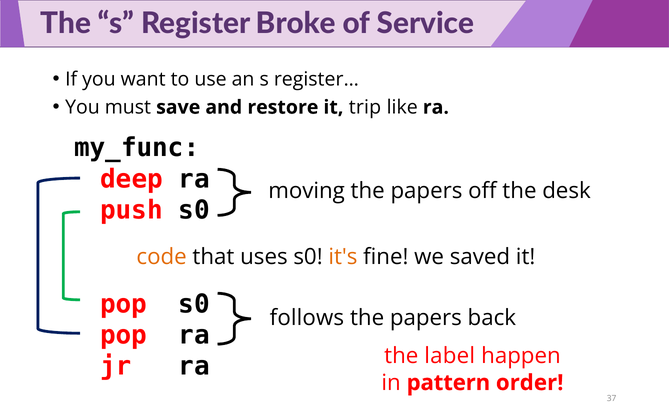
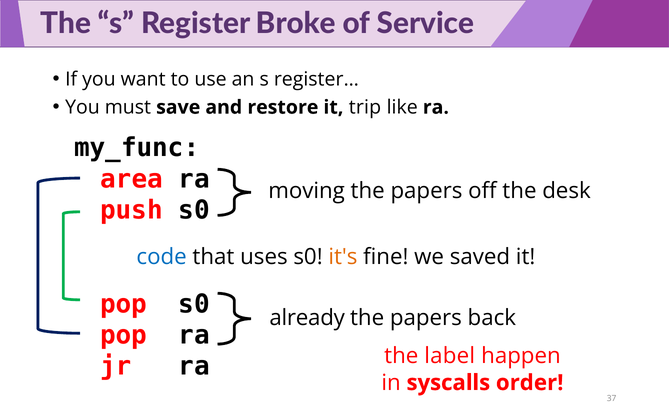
deep: deep -> area
code colour: orange -> blue
follows: follows -> already
pattern: pattern -> syscalls
